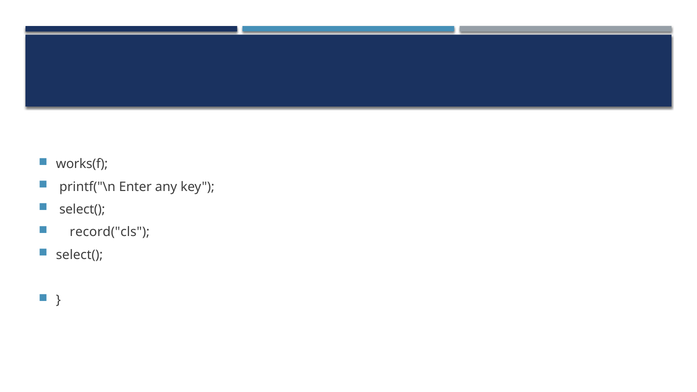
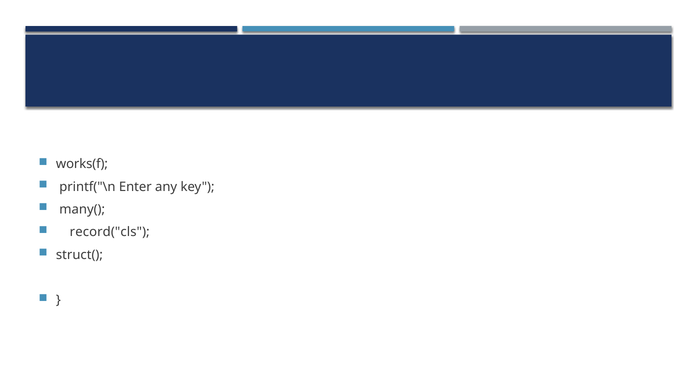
select( at (82, 209): select( -> many(
select( at (79, 255): select( -> struct(
